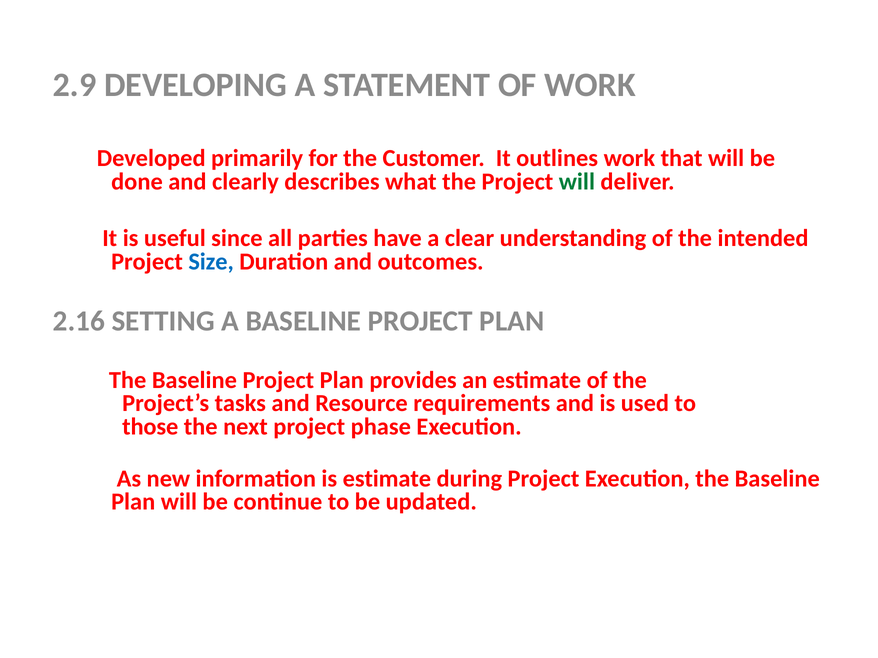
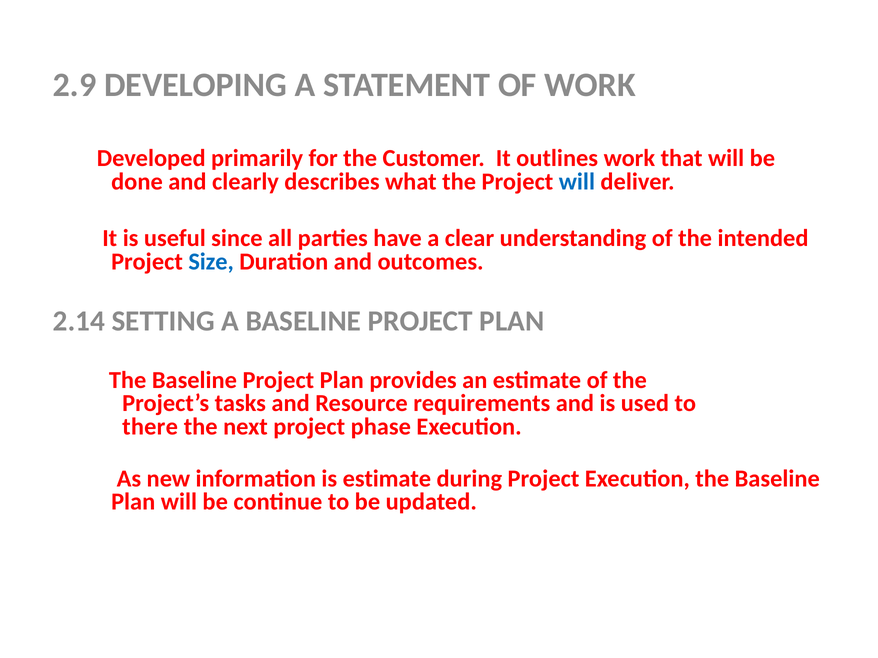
will at (577, 182) colour: green -> blue
2.16: 2.16 -> 2.14
those: those -> there
